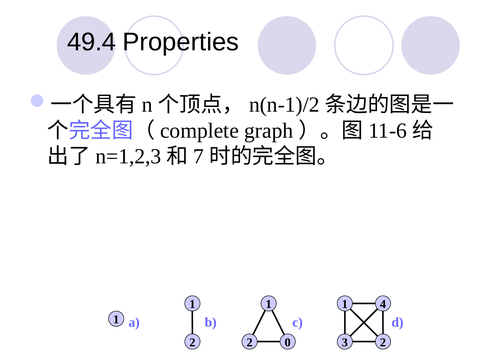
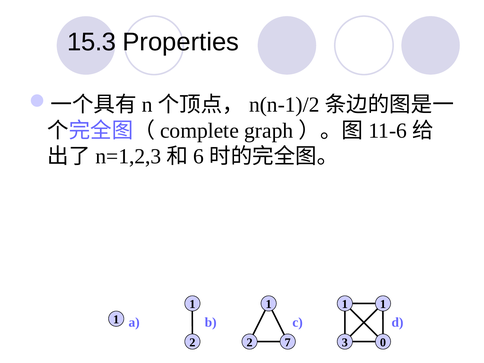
49.4: 49.4 -> 15.3
7: 7 -> 6
4 at (383, 304): 4 -> 1
0: 0 -> 7
3 2: 2 -> 0
